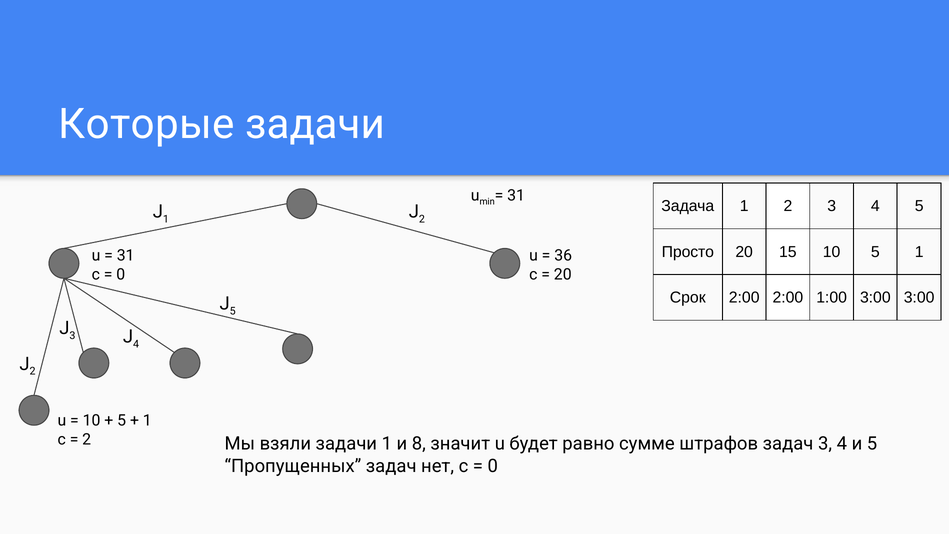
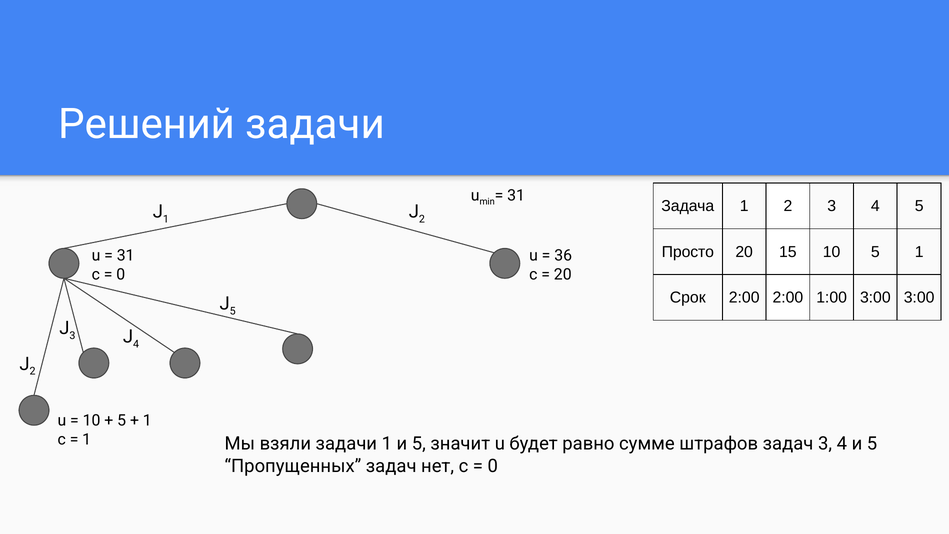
Которые: Которые -> Решений
2 at (87, 440): 2 -> 1
1 и 8: 8 -> 5
